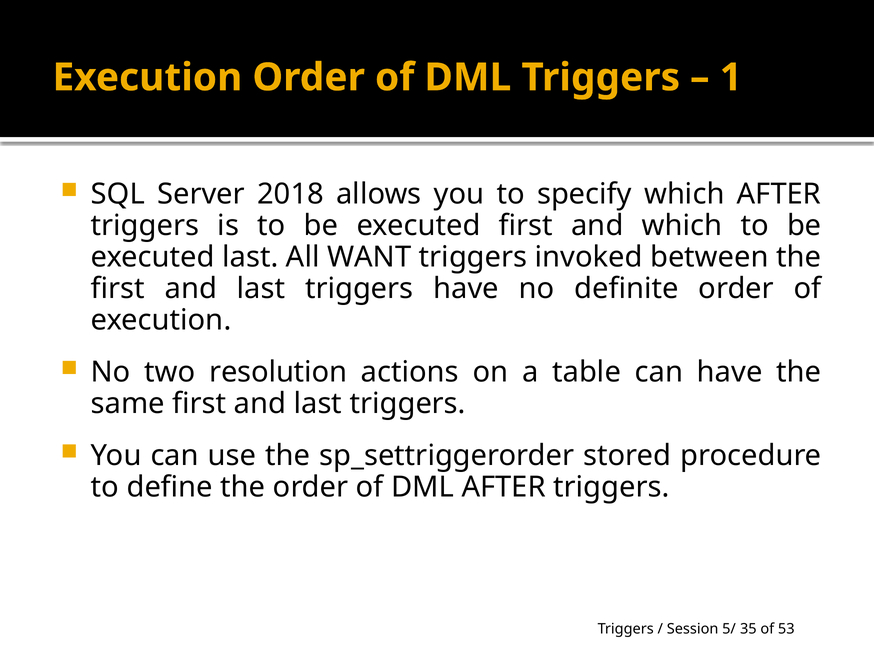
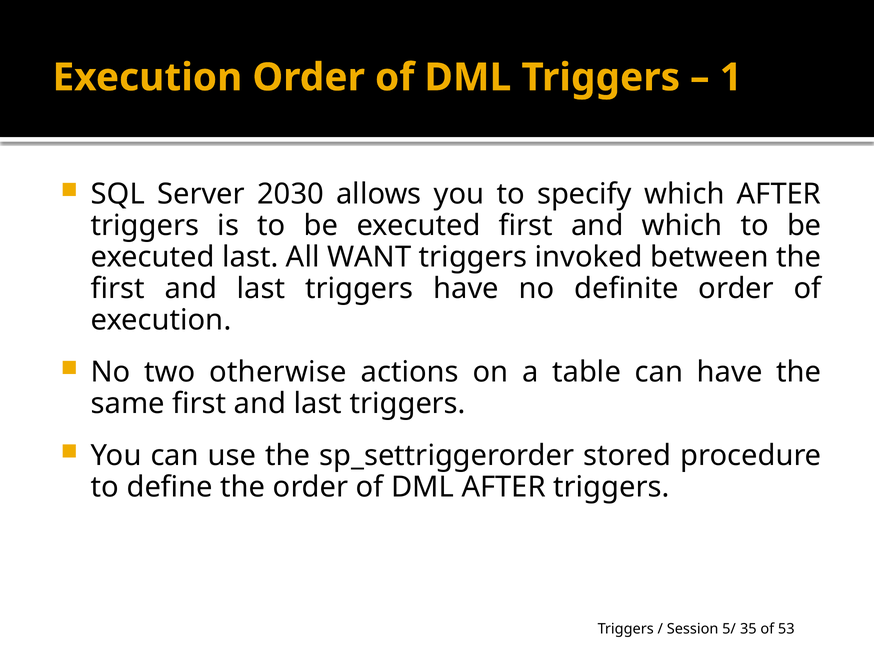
2018: 2018 -> 2030
resolution: resolution -> otherwise
